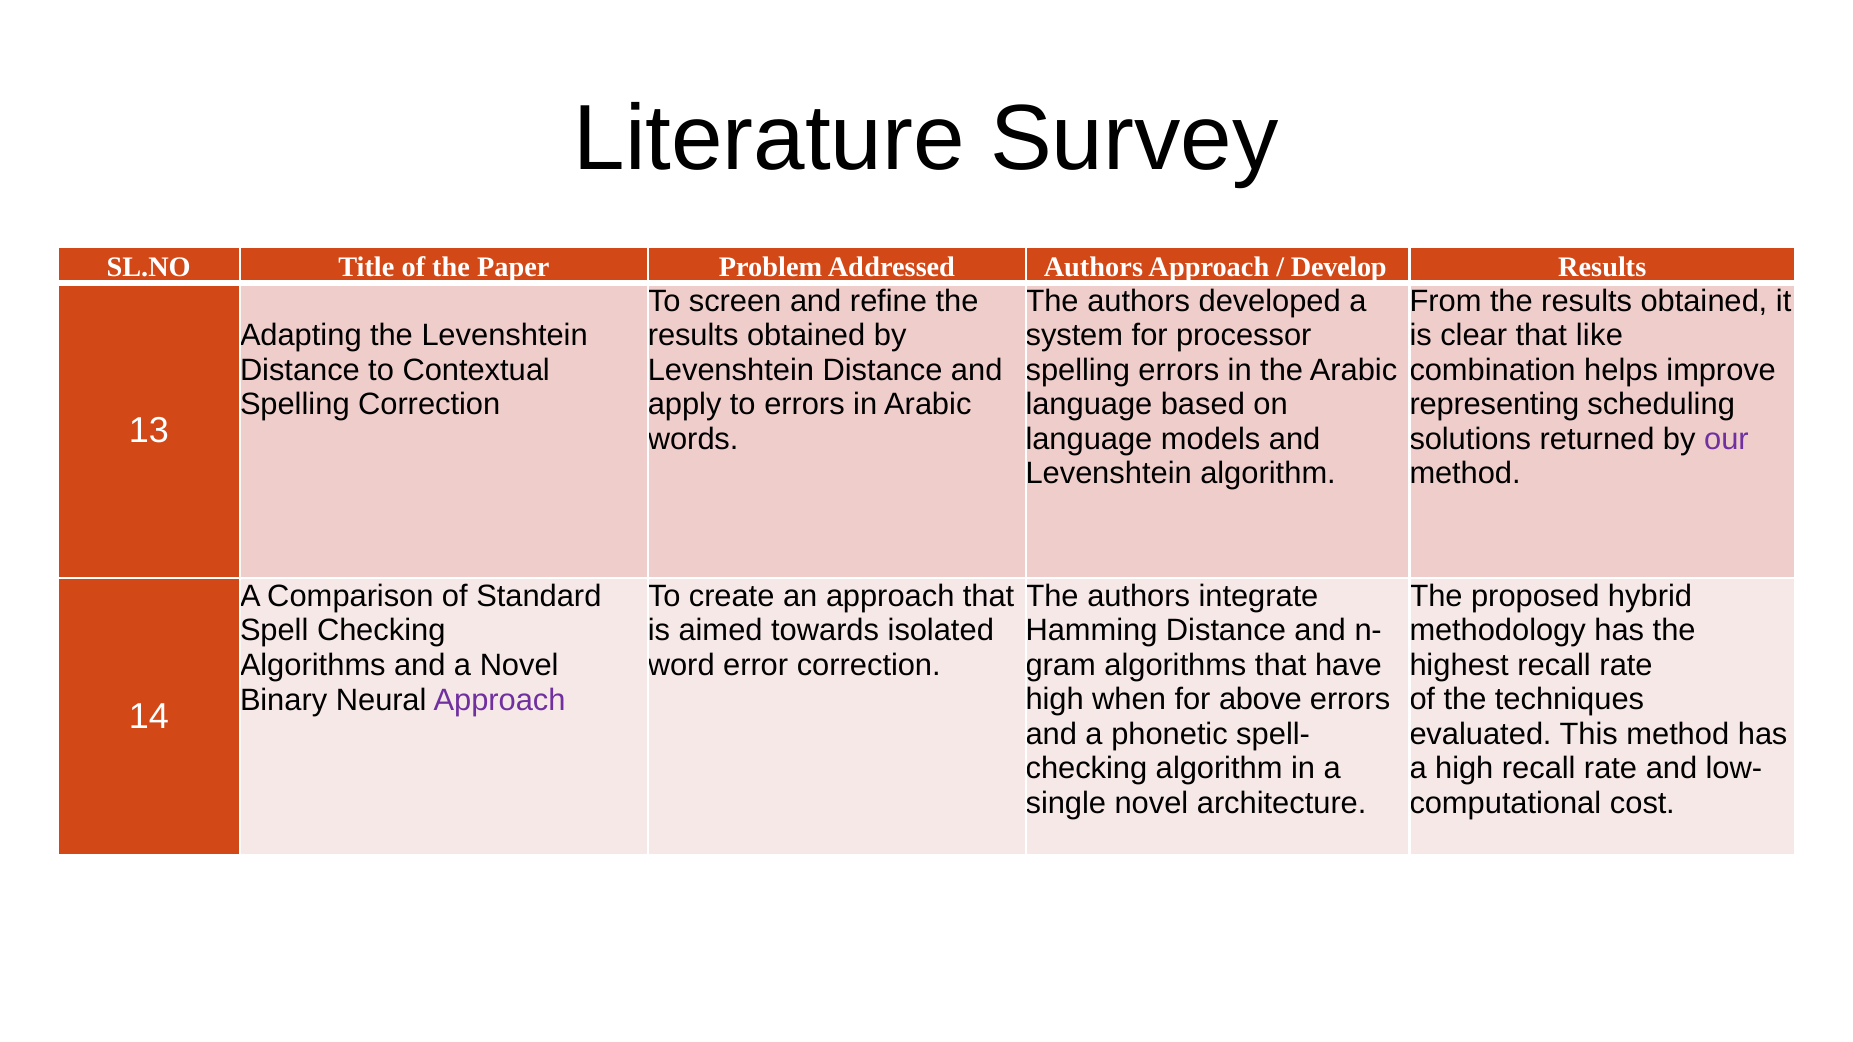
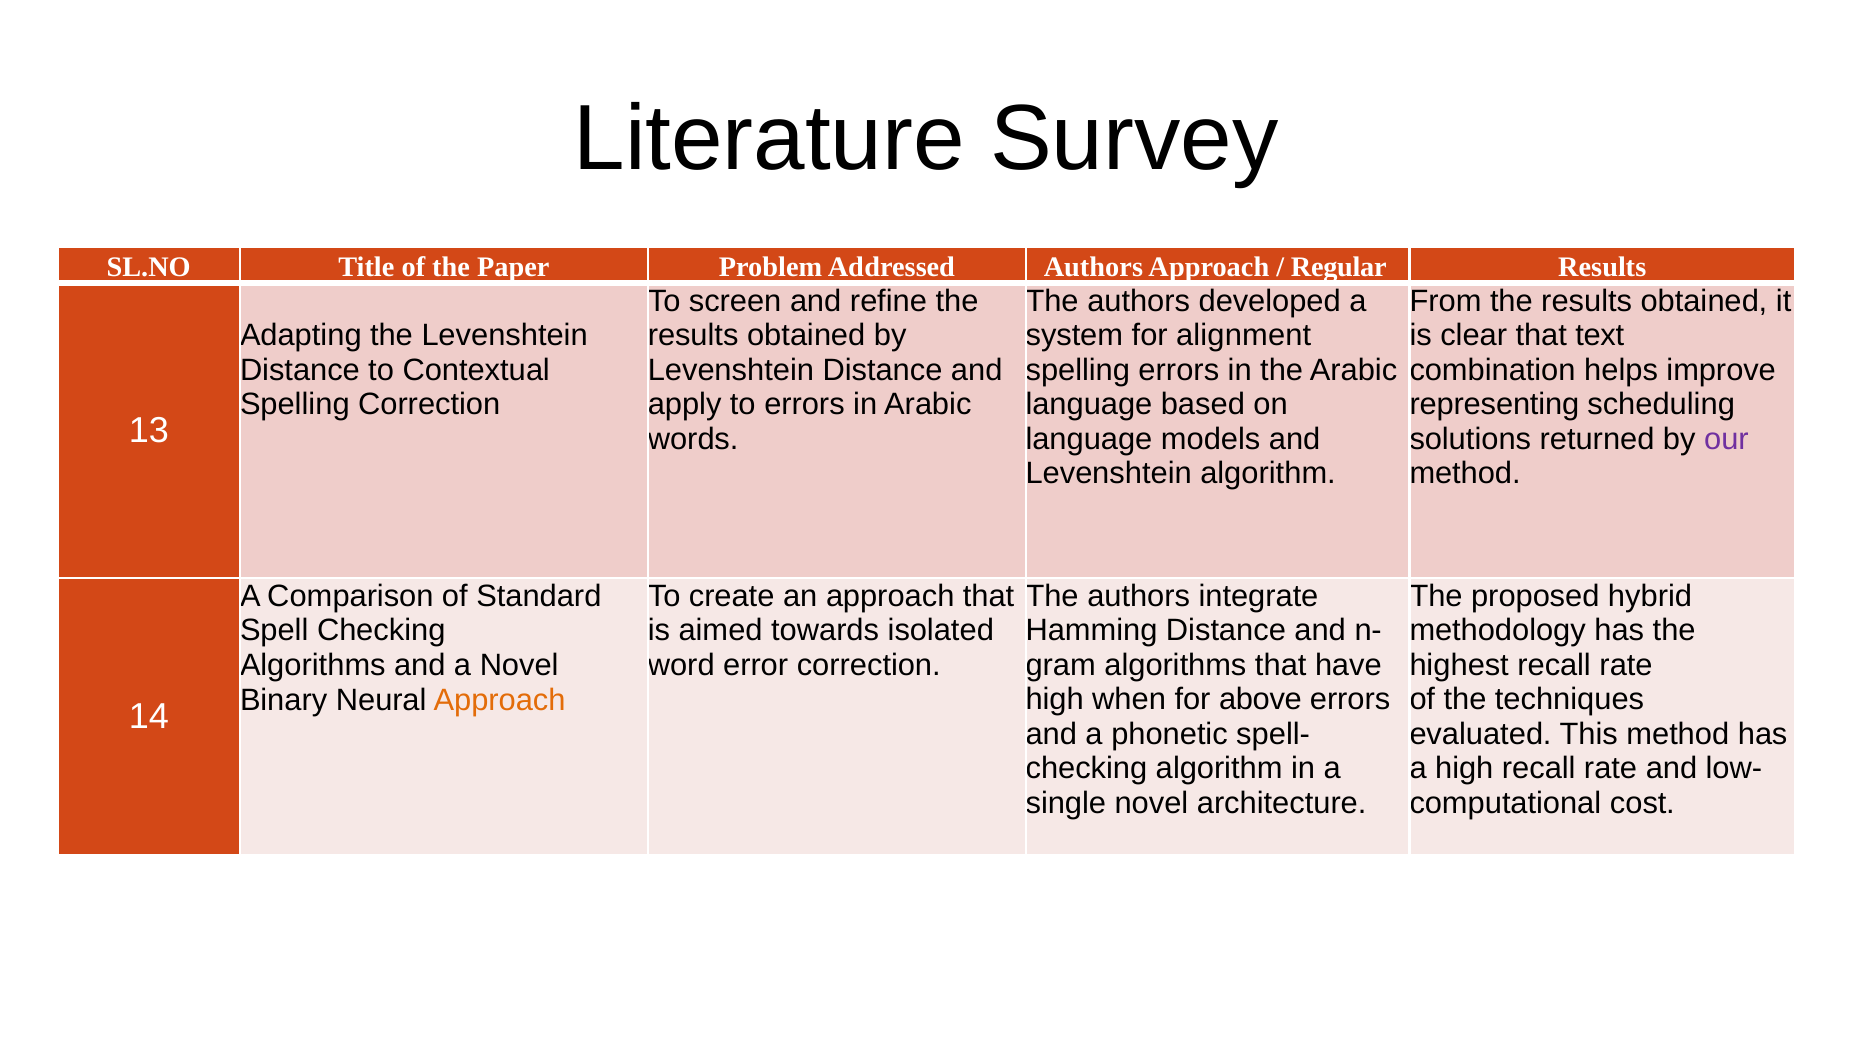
Develop: Develop -> Regular
processor: processor -> alignment
like: like -> text
Approach at (500, 700) colour: purple -> orange
